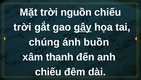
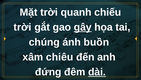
nguồn: nguồn -> quanh
thanh: thanh -> chiêu
chiếu at (48, 71): chiếu -> đứng
dài underline: none -> present
